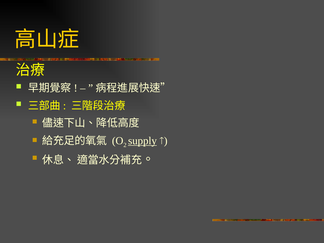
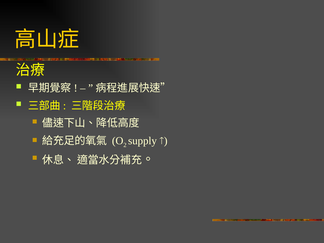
supply underline: present -> none
